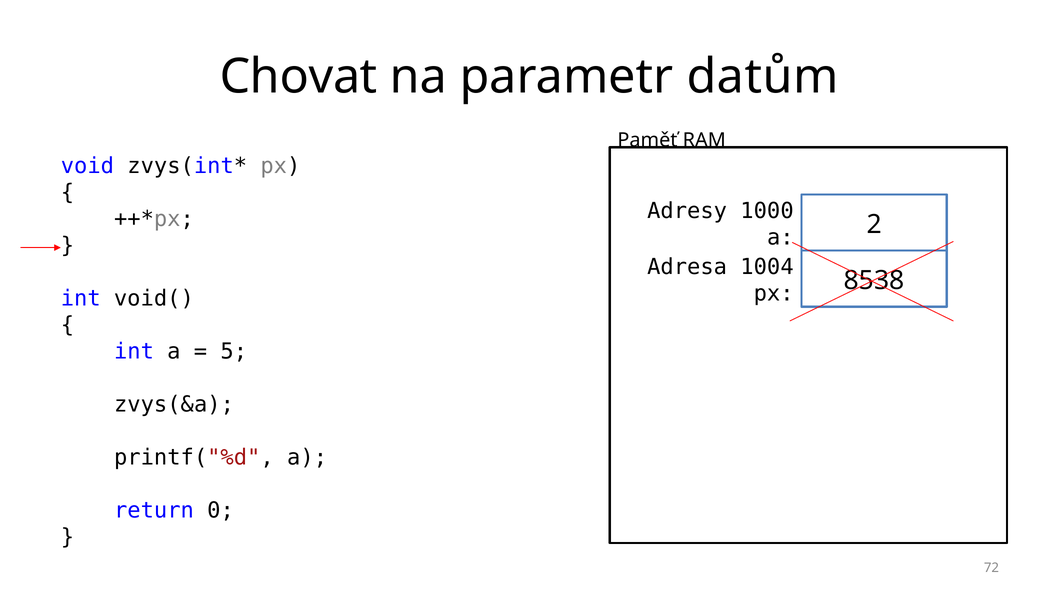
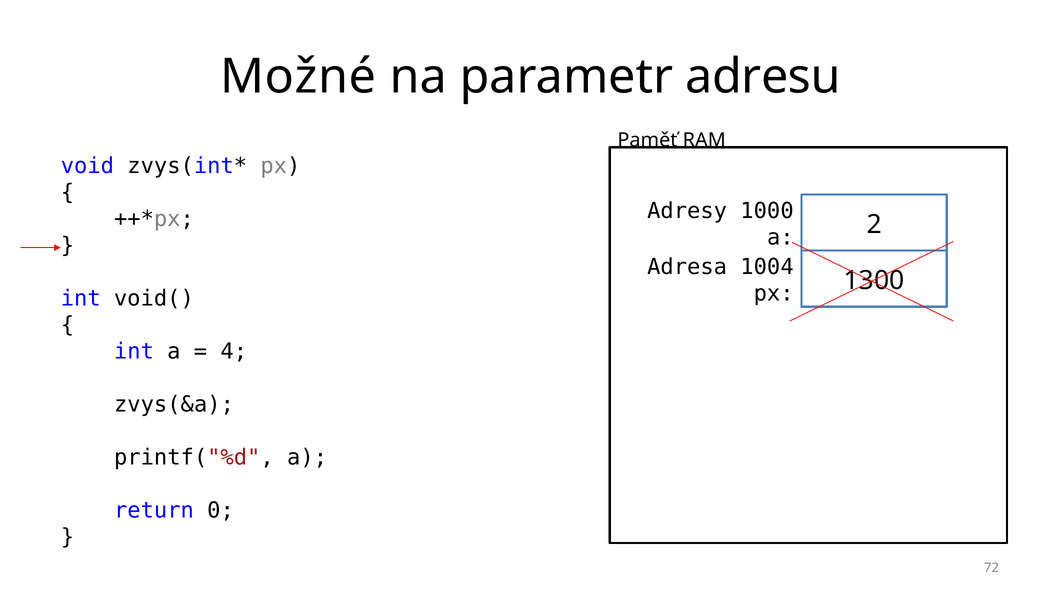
Chovat: Chovat -> Možné
datům: datům -> adresu
8538: 8538 -> 1300
5: 5 -> 4
